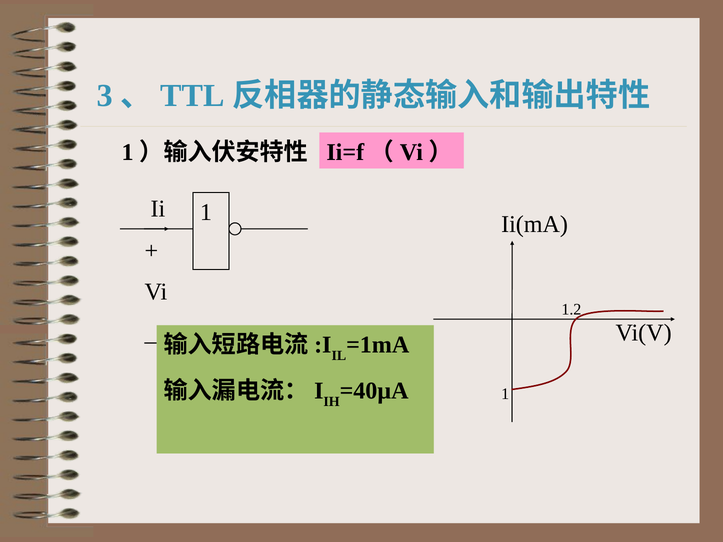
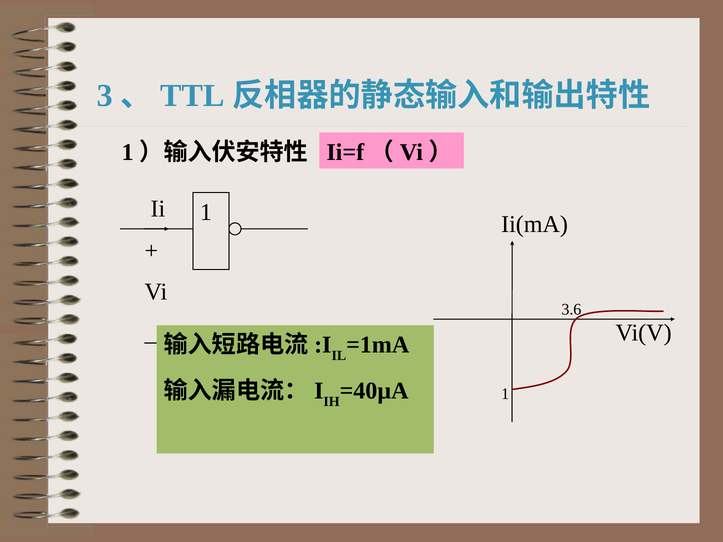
1.2: 1.2 -> 3.6
